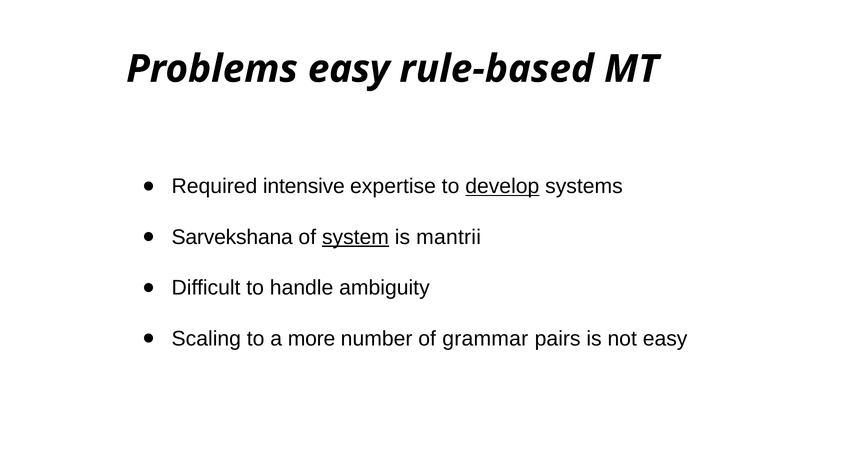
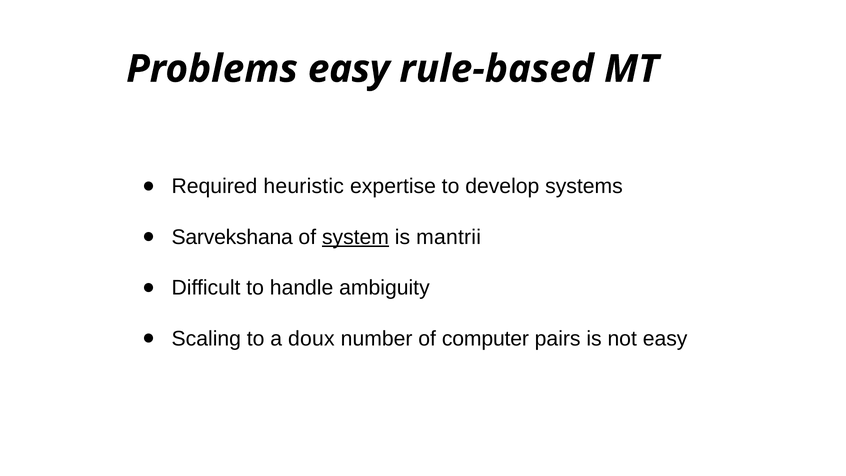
intensive: intensive -> heuristic
develop underline: present -> none
more: more -> doux
grammar: grammar -> computer
